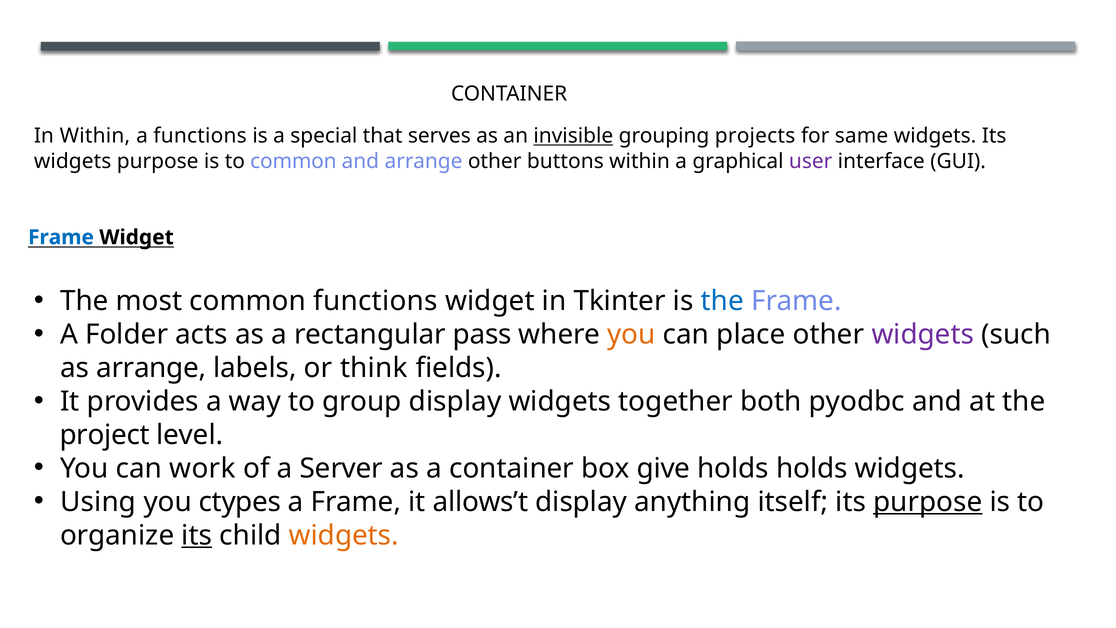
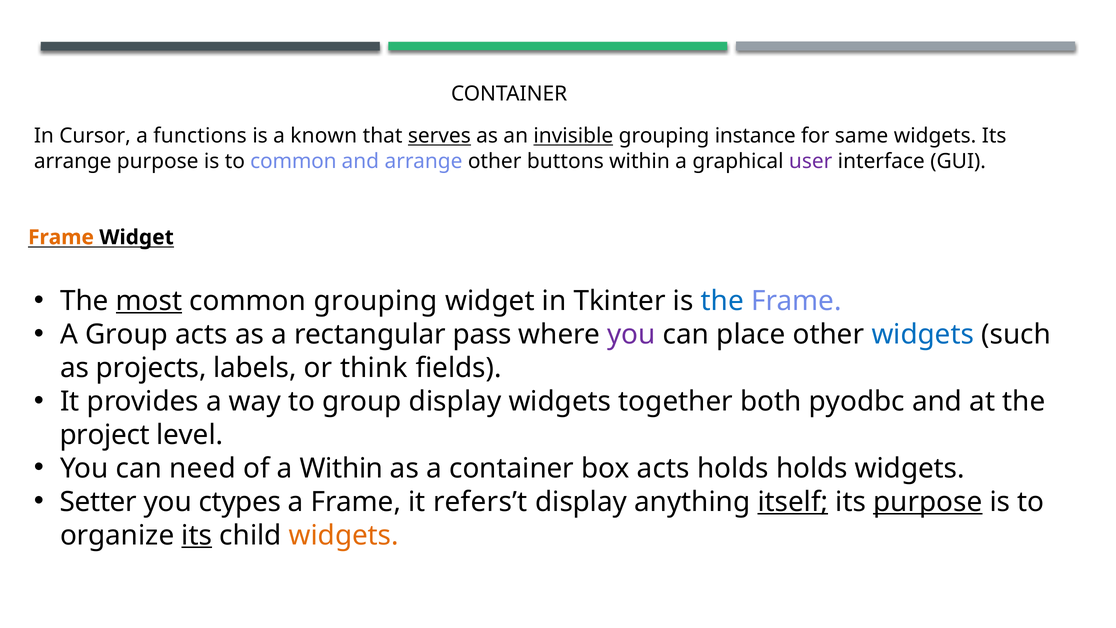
In Within: Within -> Cursor
special: special -> known
serves underline: none -> present
projects: projects -> instance
widgets at (73, 161): widgets -> arrange
Frame at (61, 237) colour: blue -> orange
most underline: none -> present
common functions: functions -> grouping
A Folder: Folder -> Group
you at (631, 334) colour: orange -> purple
widgets at (923, 334) colour: purple -> blue
as arrange: arrange -> projects
work: work -> need
a Server: Server -> Within
box give: give -> acts
Using: Using -> Setter
allows’t: allows’t -> refers’t
itself underline: none -> present
